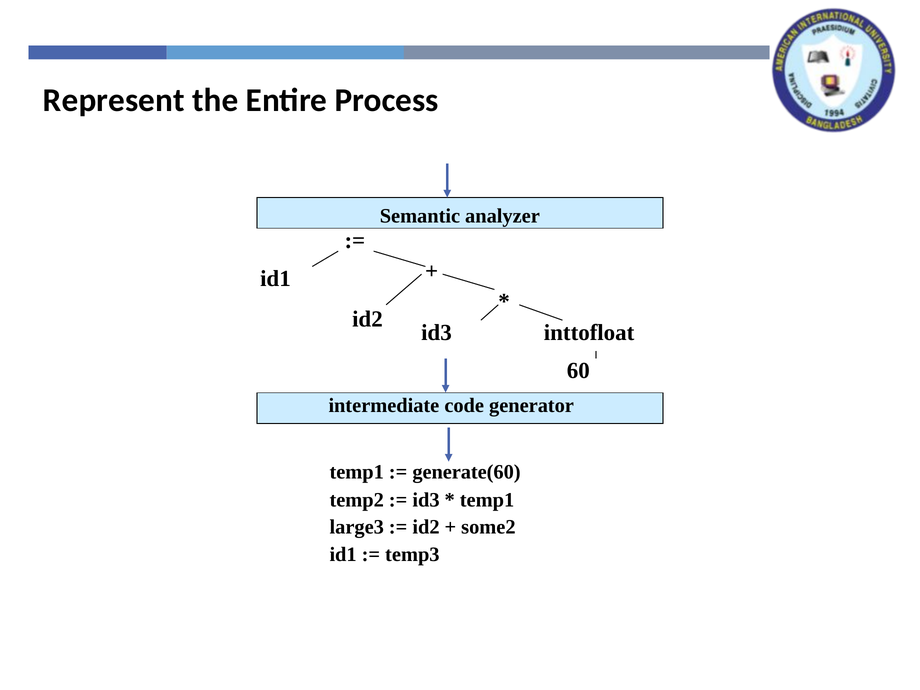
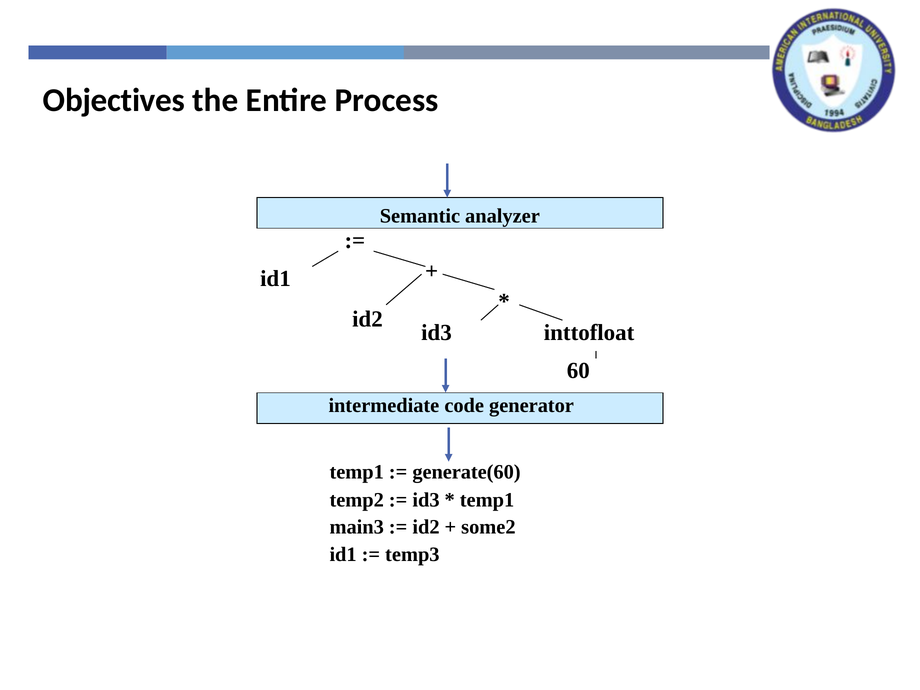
Represent: Represent -> Objectives
large3: large3 -> main3
